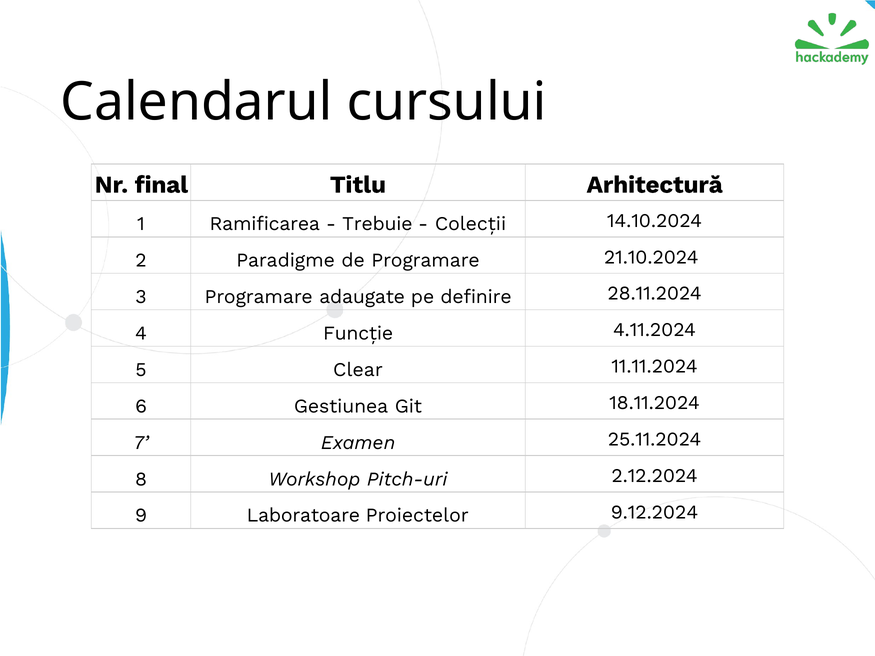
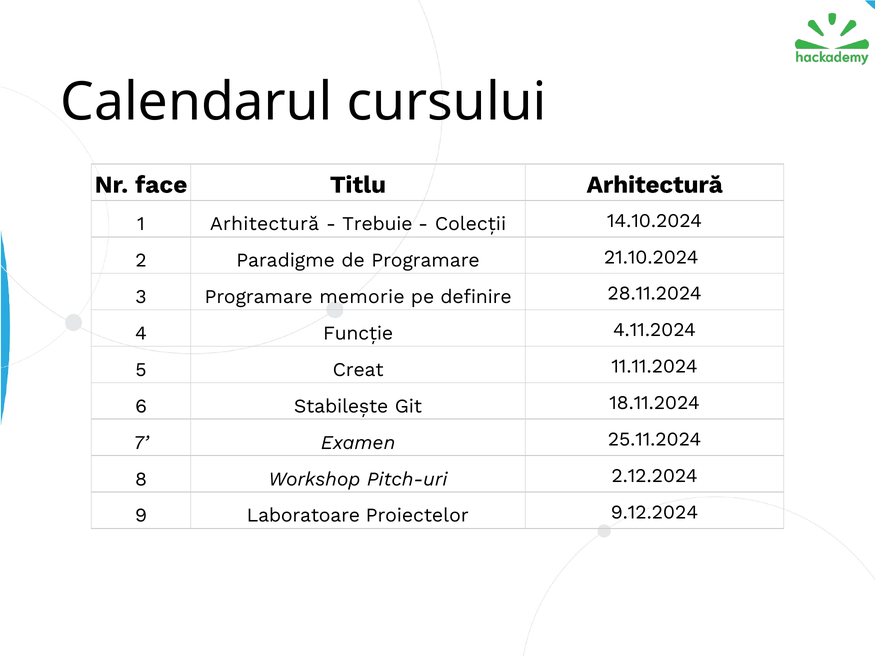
final: final -> face
1 Ramificarea: Ramificarea -> Arhitectură
adaugate: adaugate -> memorie
Clear: Clear -> Creat
Gestiunea: Gestiunea -> Stabilește
